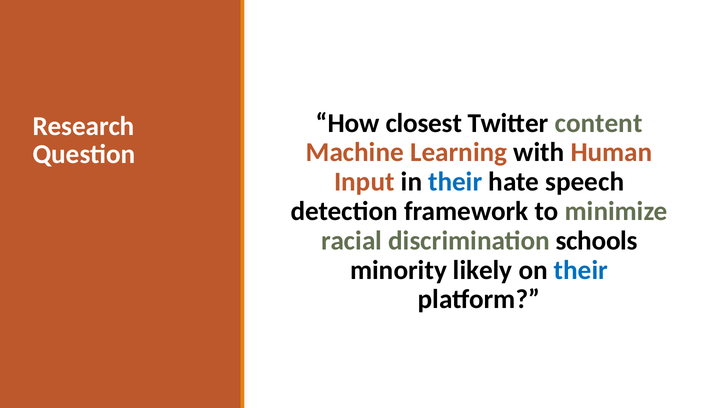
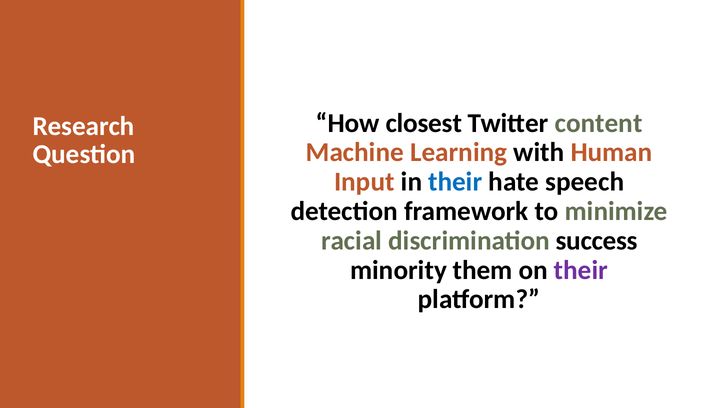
schools: schools -> success
likely: likely -> them
their at (581, 270) colour: blue -> purple
